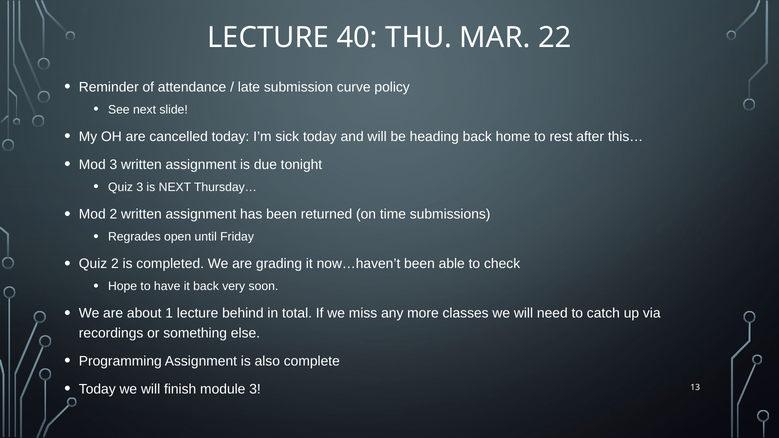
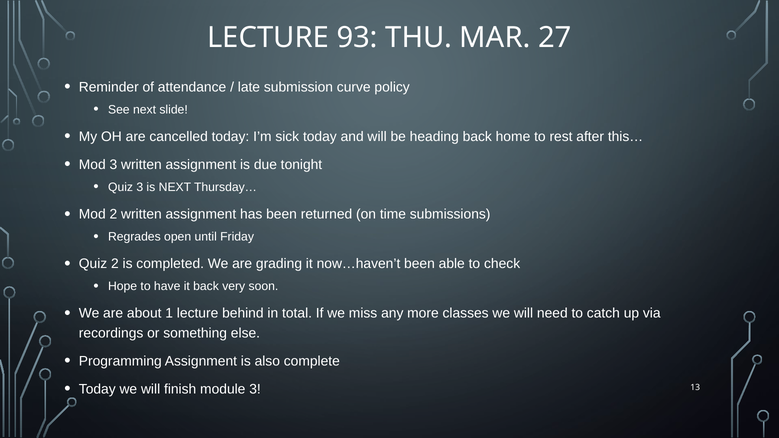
40: 40 -> 93
22: 22 -> 27
